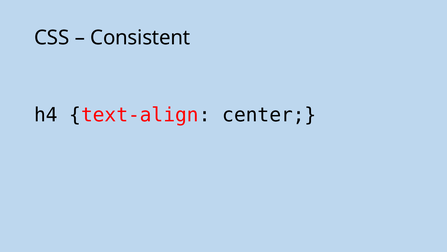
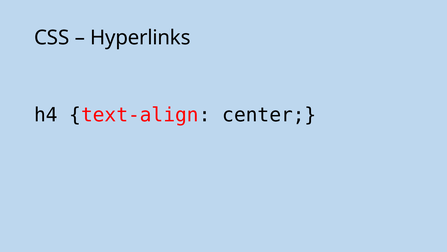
Consistent: Consistent -> Hyperlinks
